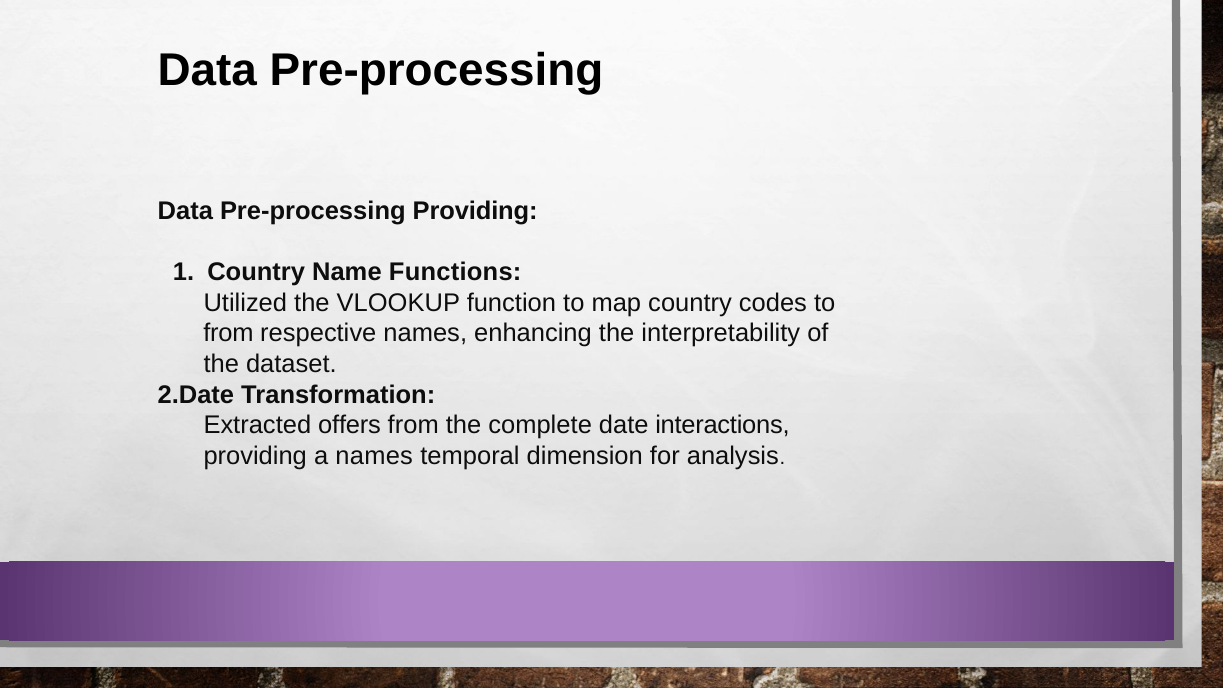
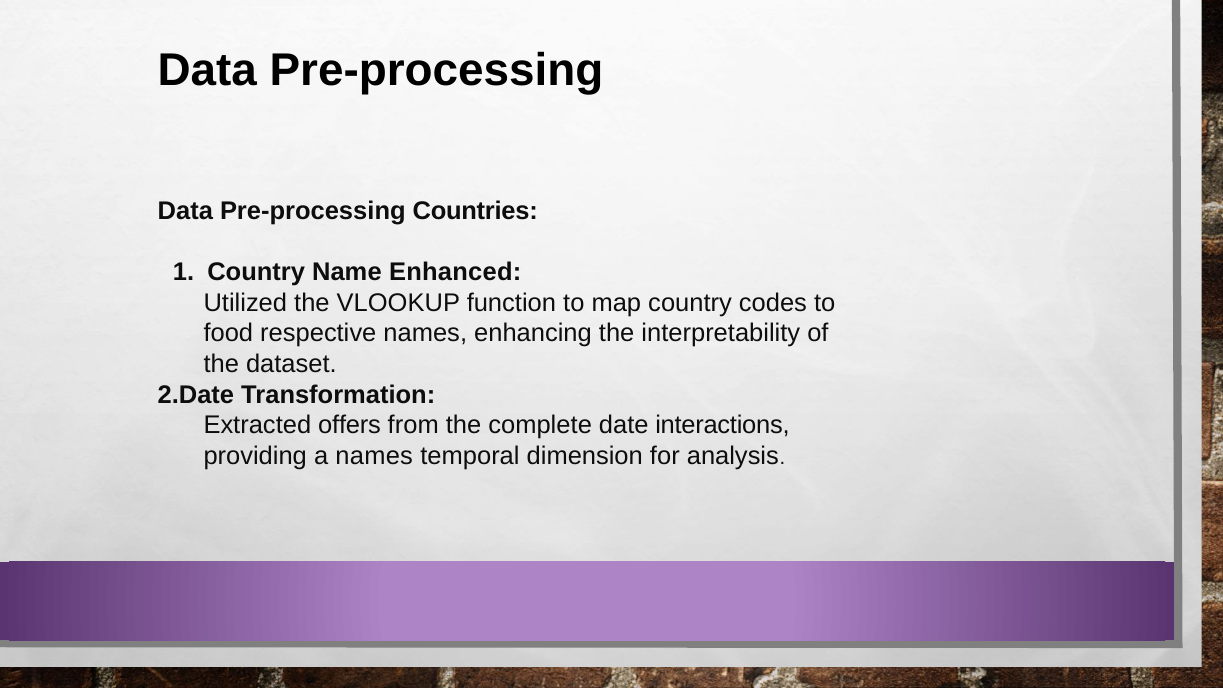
Pre-processing Providing: Providing -> Countries
Functions: Functions -> Enhanced
from at (228, 333): from -> food
